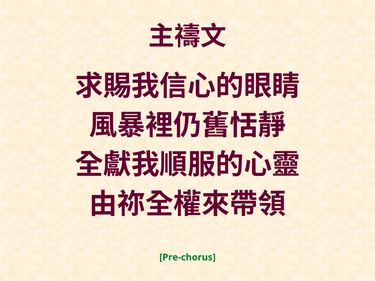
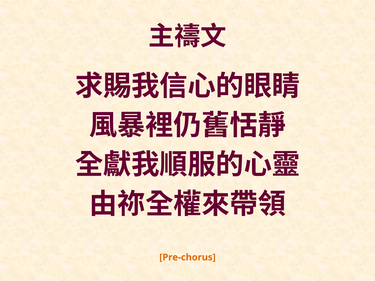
Pre-chorus colour: green -> orange
